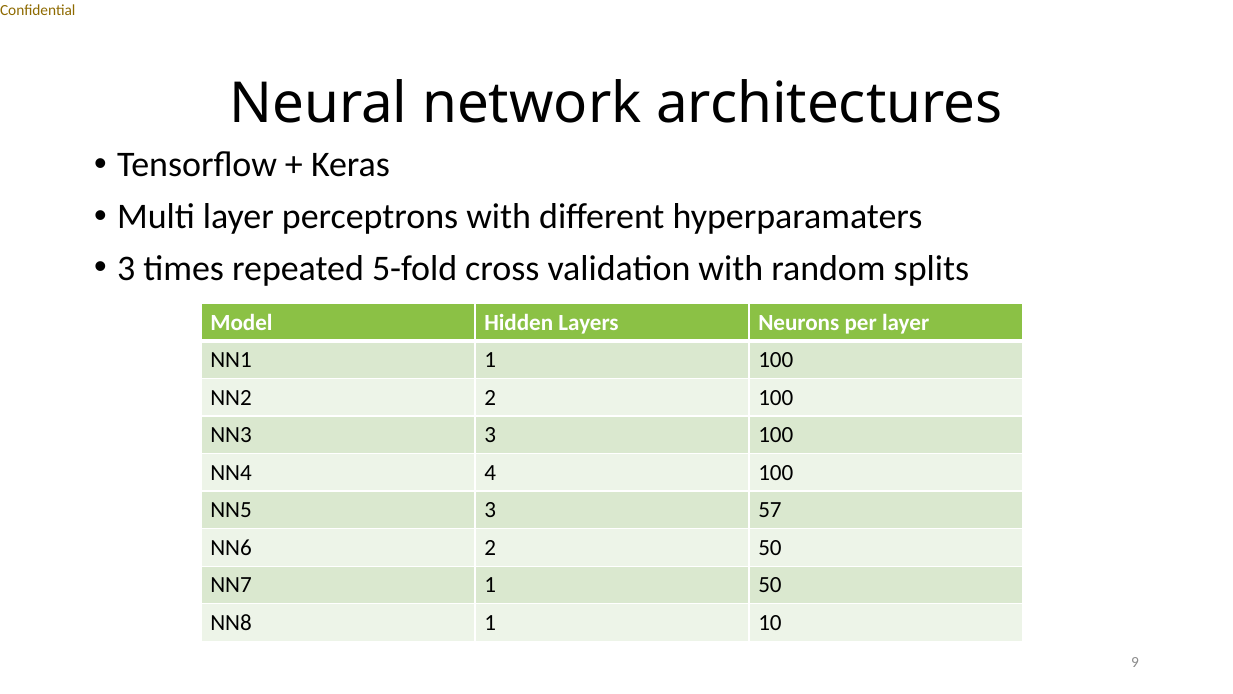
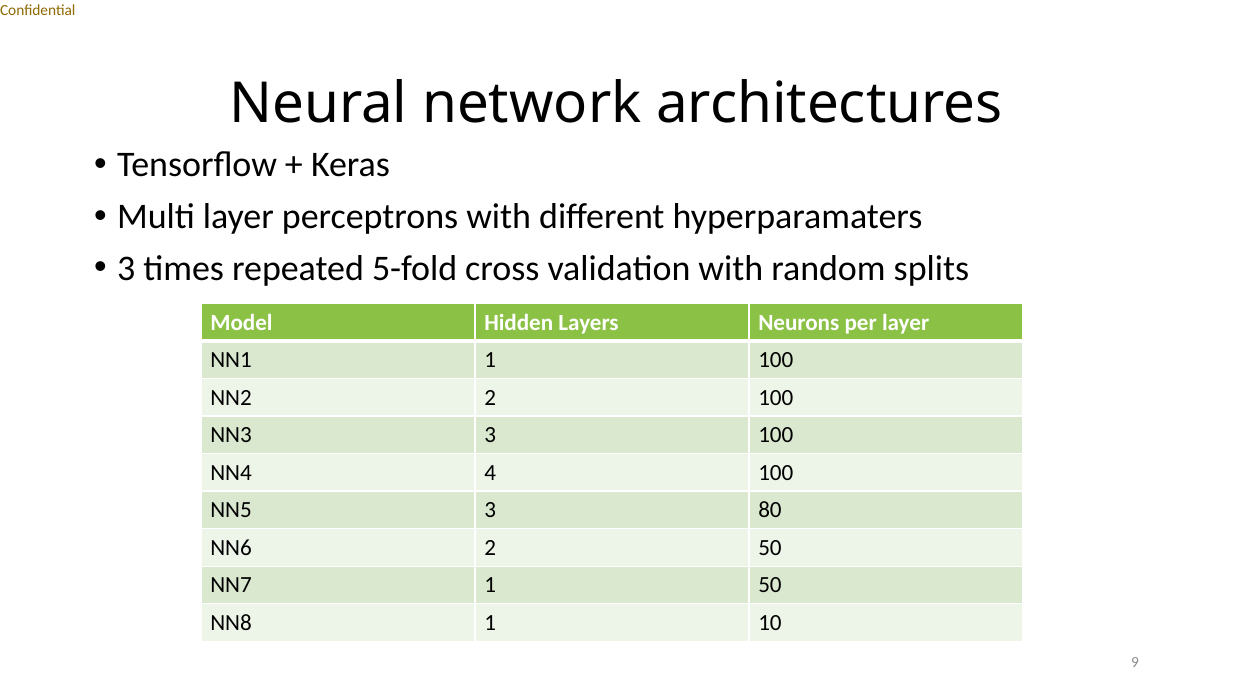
57: 57 -> 80
